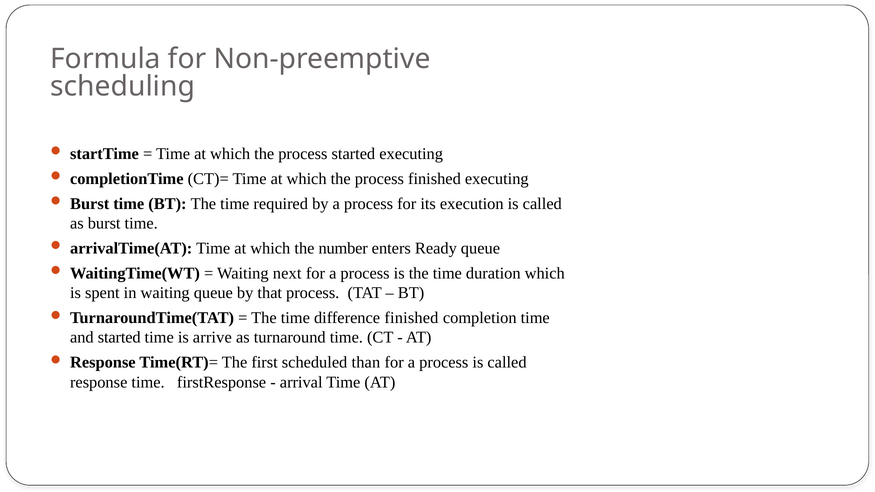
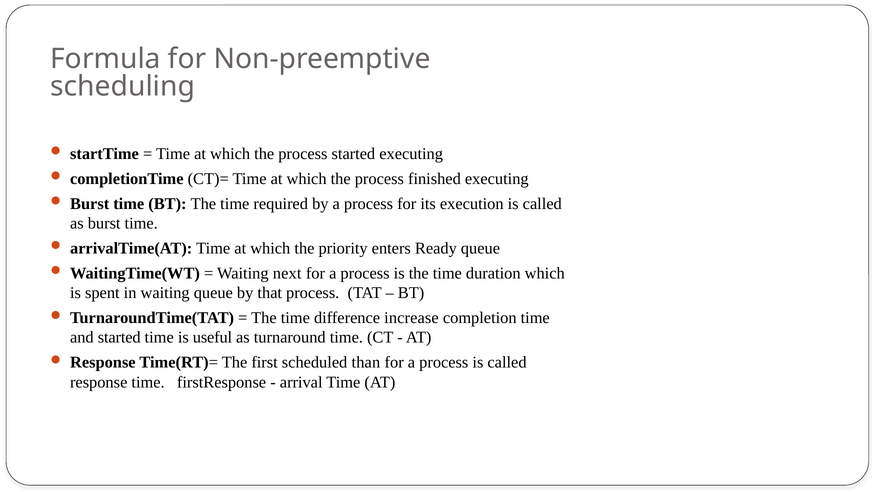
number: number -> priority
difference finished: finished -> increase
arrive: arrive -> useful
